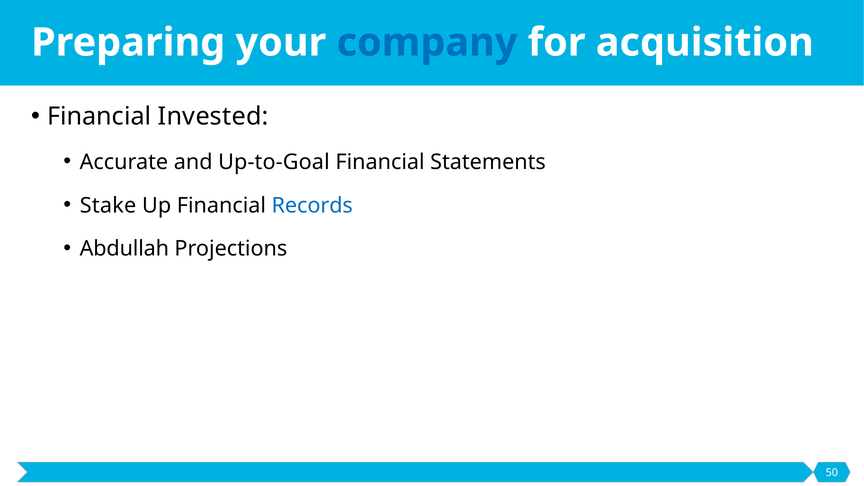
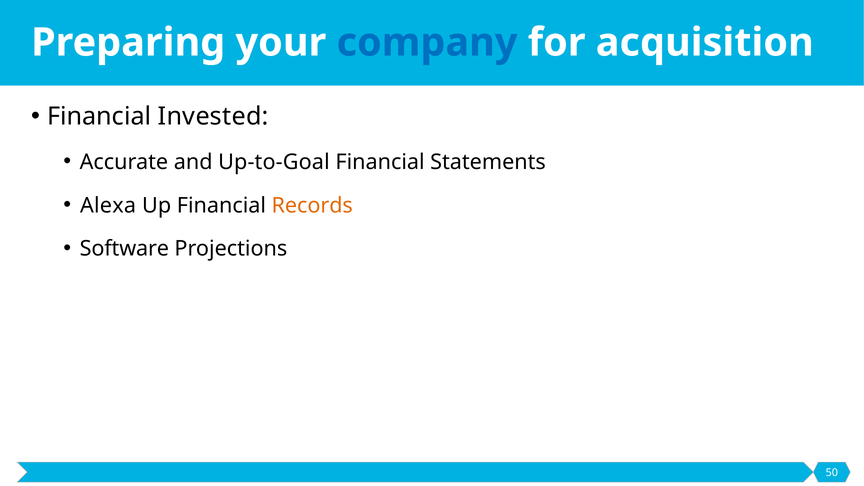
Stake: Stake -> Alexa
Records colour: blue -> orange
Abdullah: Abdullah -> Software
